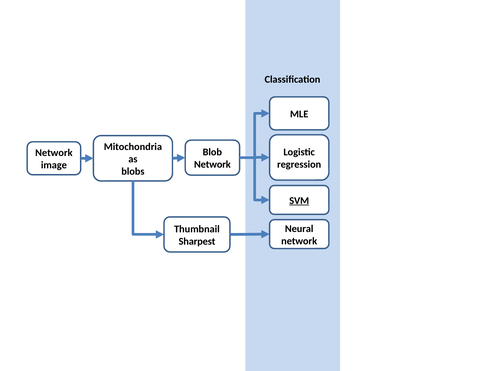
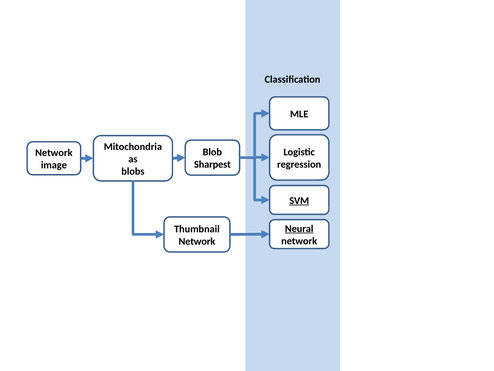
Network at (212, 164): Network -> Sharpest
Neural underline: none -> present
Sharpest at (197, 241): Sharpest -> Network
